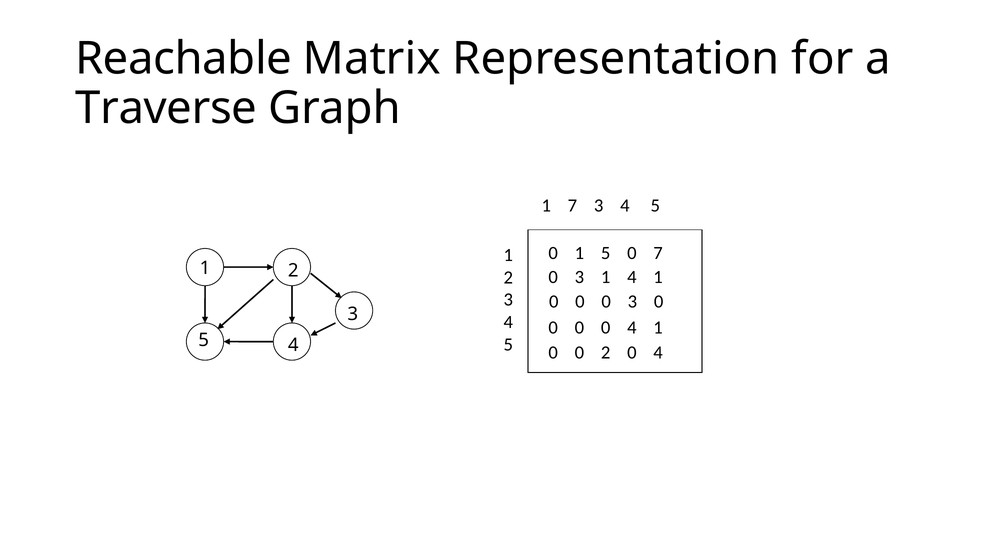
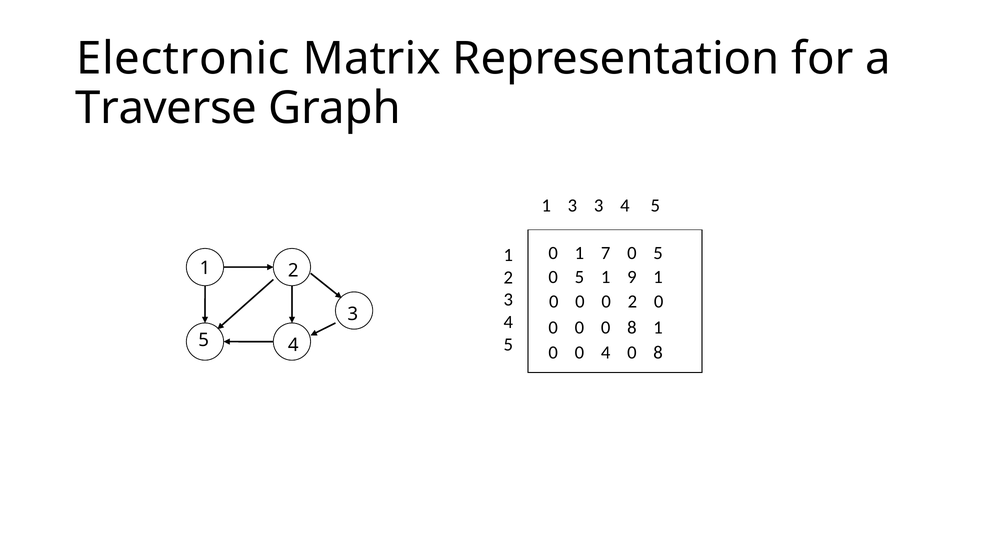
Reachable: Reachable -> Electronic
1 7: 7 -> 3
0 1 5: 5 -> 7
7 at (658, 253): 7 -> 5
3 at (579, 277): 3 -> 5
1 4: 4 -> 9
0 0 3: 3 -> 2
0 0 4: 4 -> 8
0 2: 2 -> 4
4 at (658, 353): 4 -> 8
